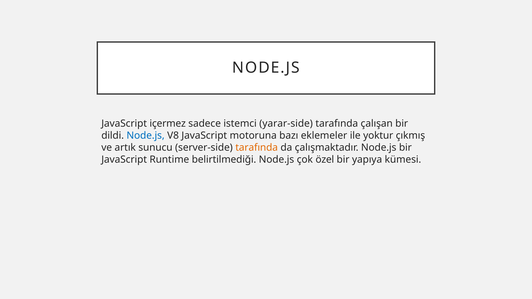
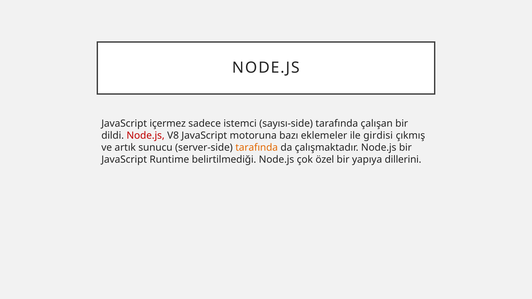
yarar-side: yarar-side -> sayısı-side
Node.js at (146, 136) colour: blue -> red
yoktur: yoktur -> girdisi
kümesi: kümesi -> dillerini
